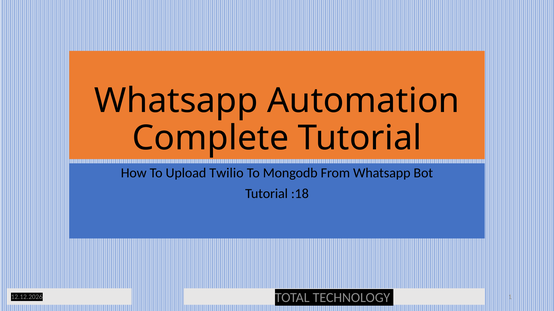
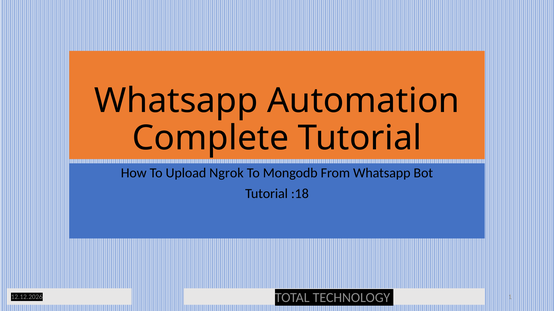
Twilio: Twilio -> Ngrok
